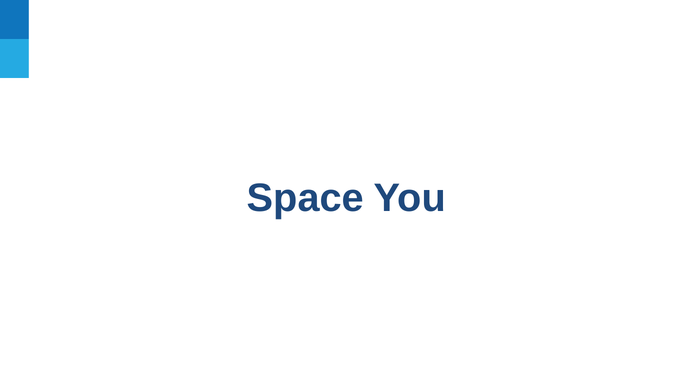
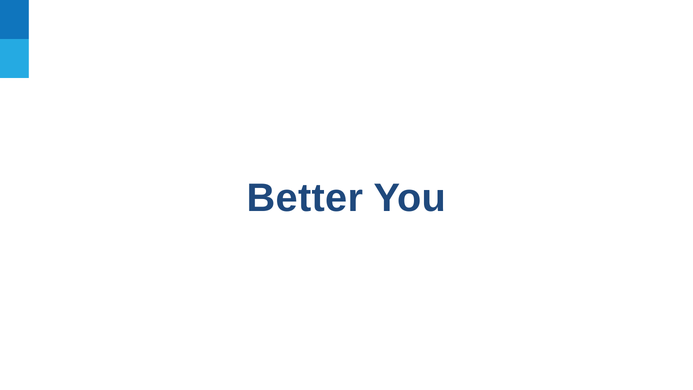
Space: Space -> Better
